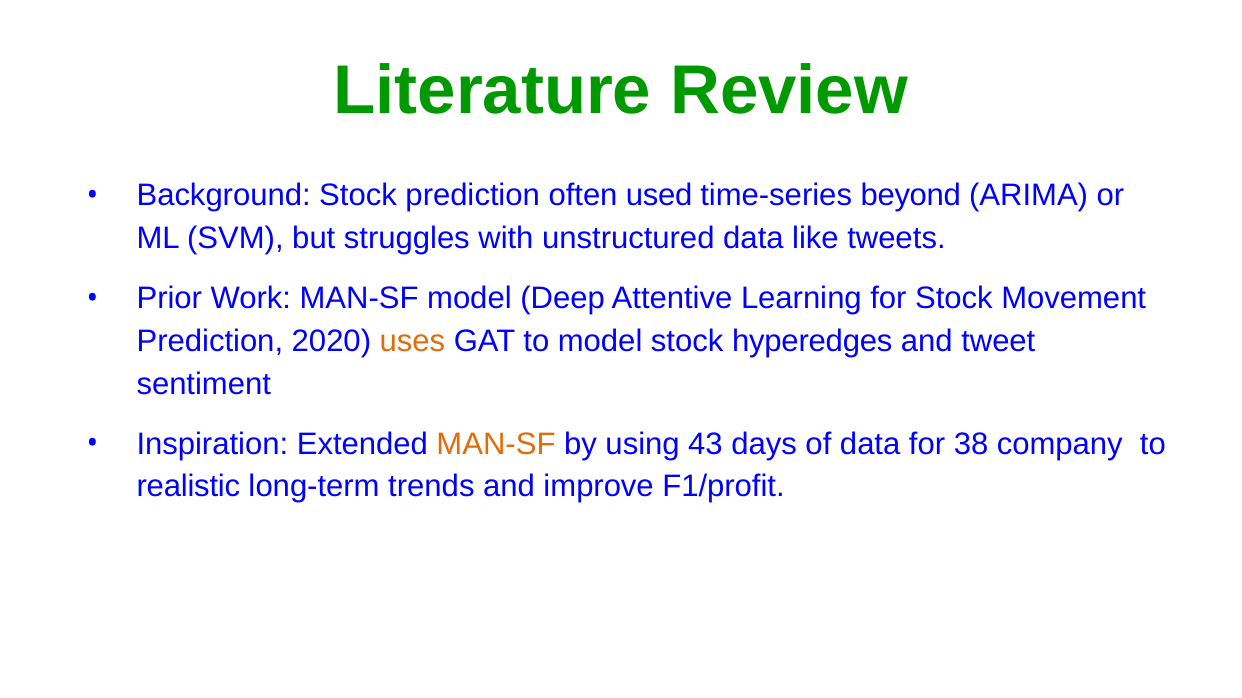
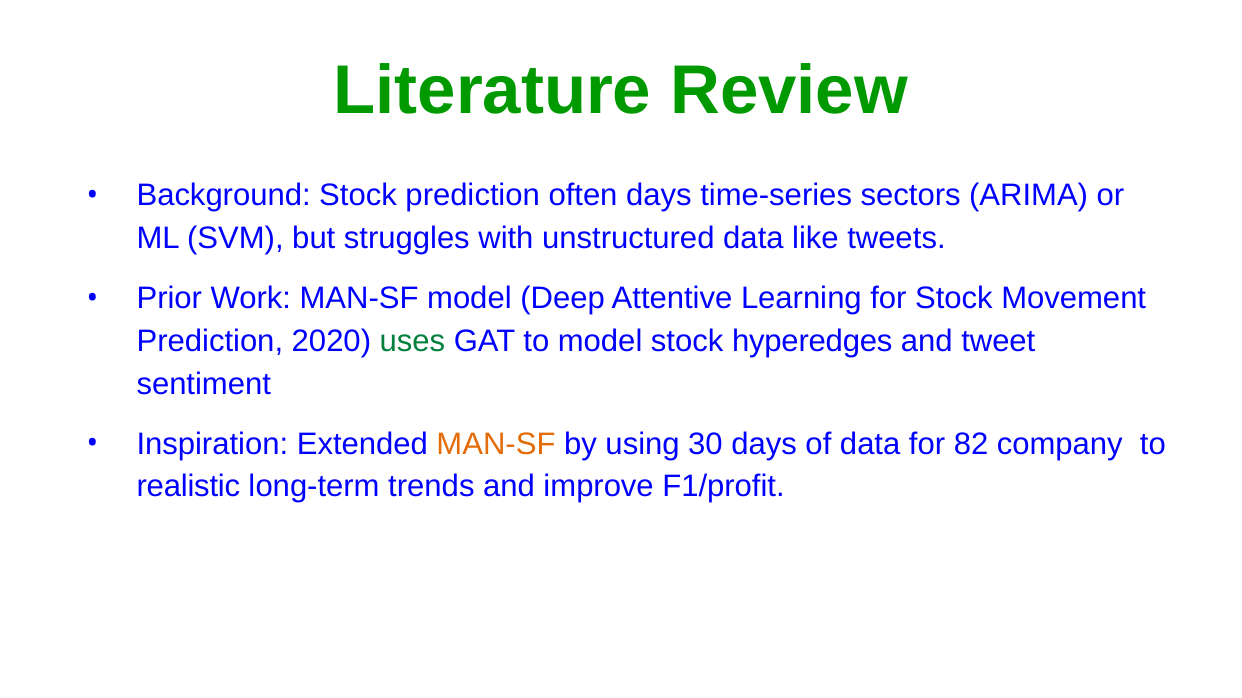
often used: used -> days
beyond: beyond -> sectors
uses colour: orange -> green
43: 43 -> 30
38: 38 -> 82
